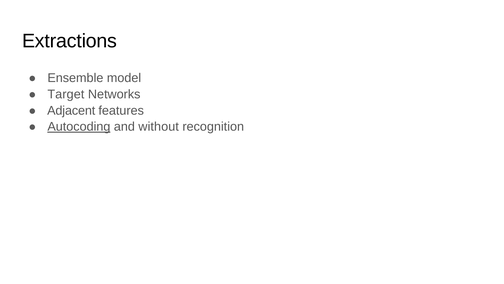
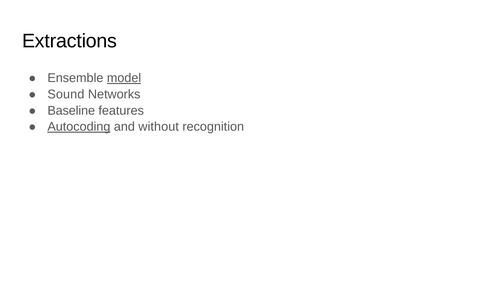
model underline: none -> present
Target: Target -> Sound
Adjacent: Adjacent -> Baseline
